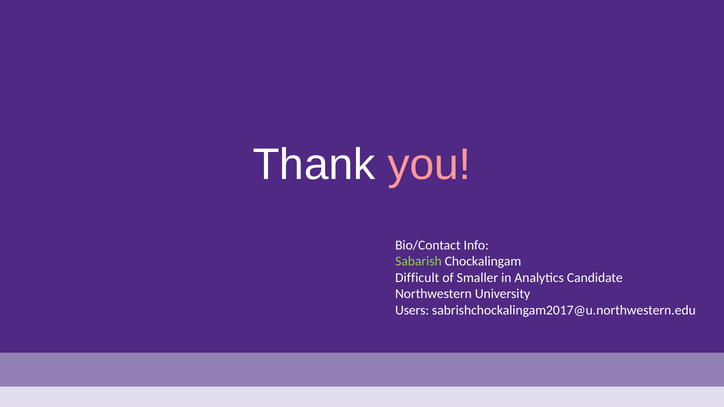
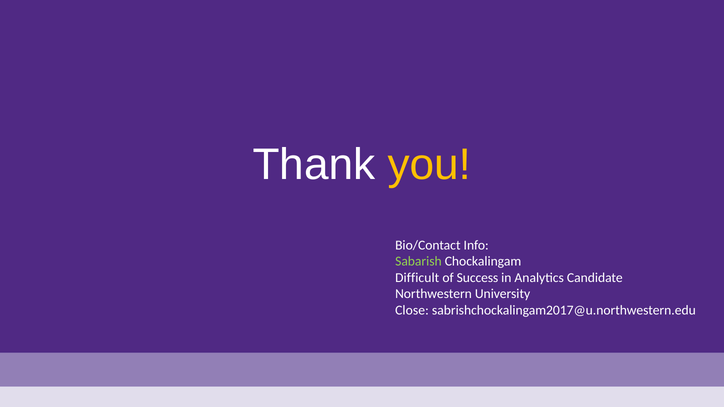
you colour: pink -> yellow
Smaller: Smaller -> Success
Users: Users -> Close
